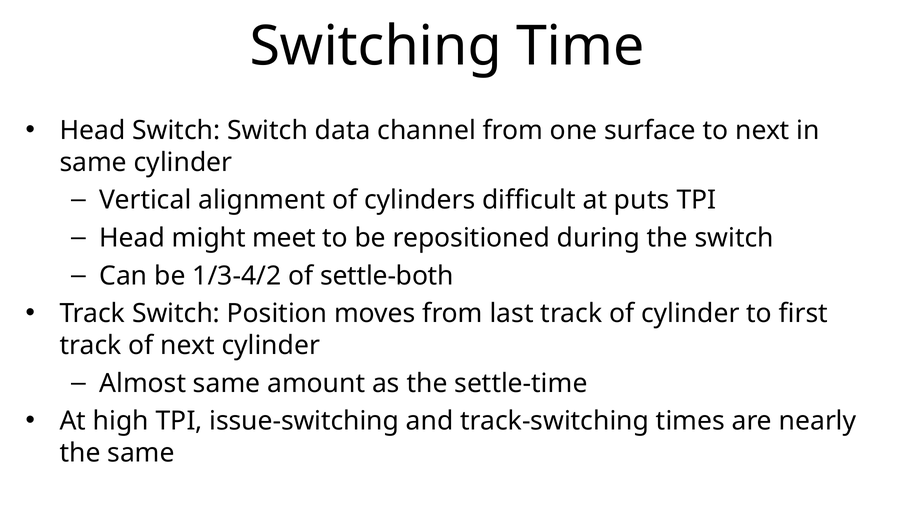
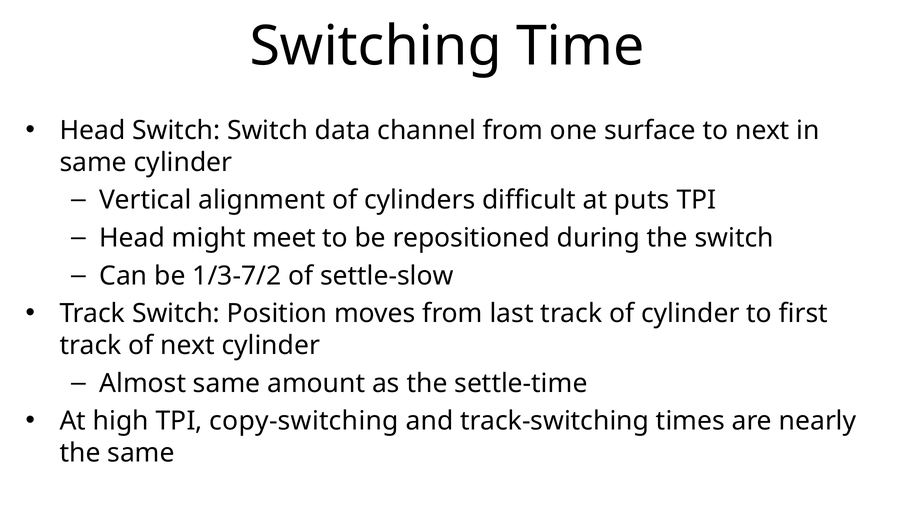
1/3-4/2: 1/3-4/2 -> 1/3-7/2
settle-both: settle-both -> settle-slow
issue-switching: issue-switching -> copy-switching
